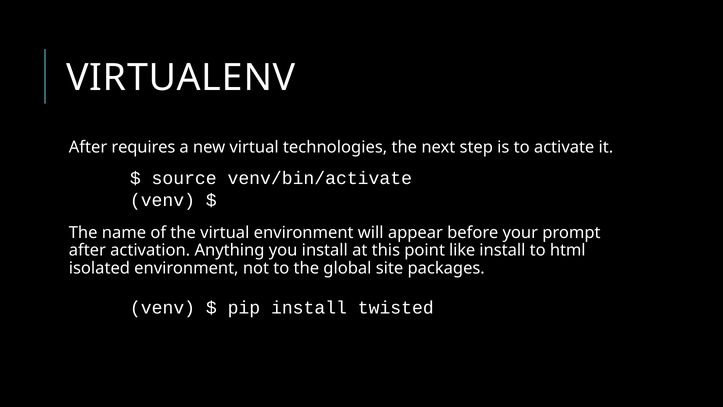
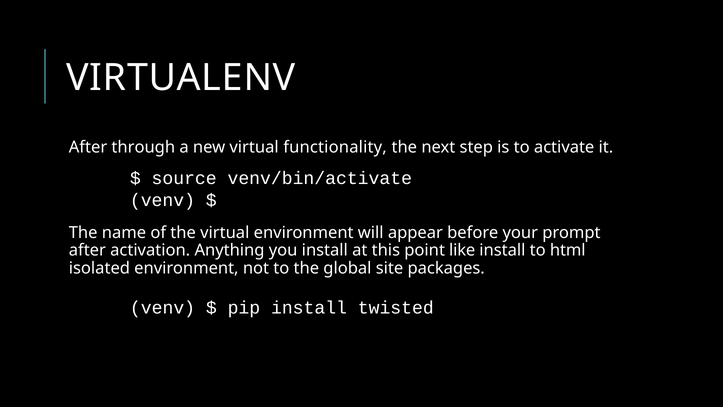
requires: requires -> through
technologies: technologies -> functionality
